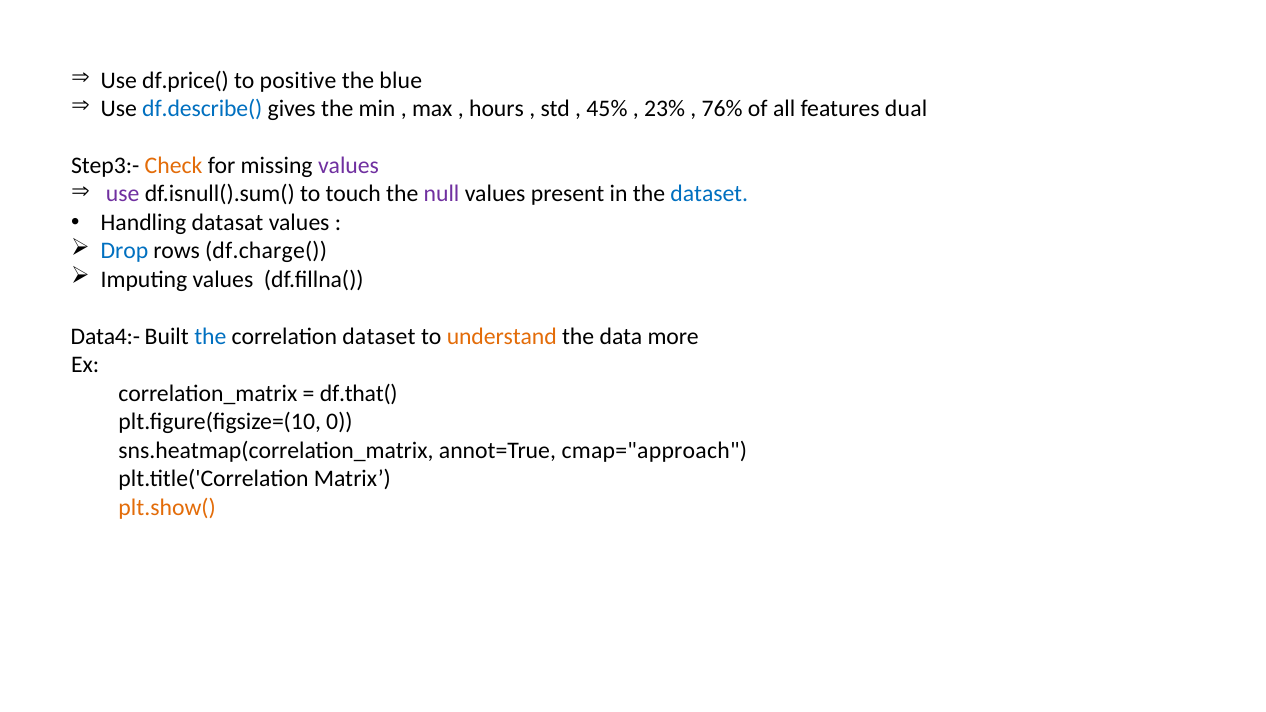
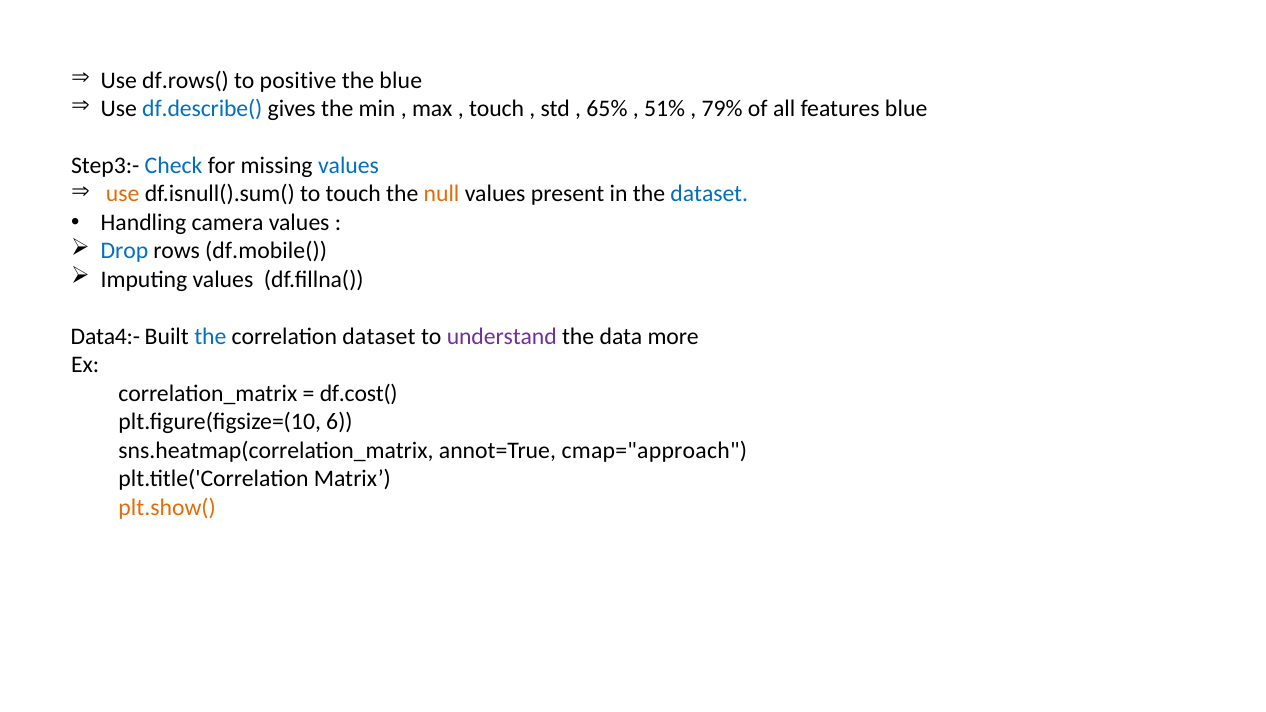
df.price(: df.price( -> df.rows(
hours at (497, 109): hours -> touch
45%: 45% -> 65%
23%: 23% -> 51%
76%: 76% -> 79%
features dual: dual -> blue
Check colour: orange -> blue
values at (348, 166) colour: purple -> blue
use at (123, 194) colour: purple -> orange
null colour: purple -> orange
datasat: datasat -> camera
df.charge(: df.charge( -> df.mobile(
understand colour: orange -> purple
df.that(: df.that( -> df.cost(
0: 0 -> 6
